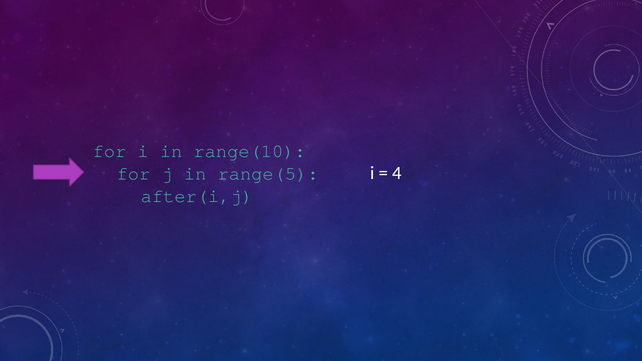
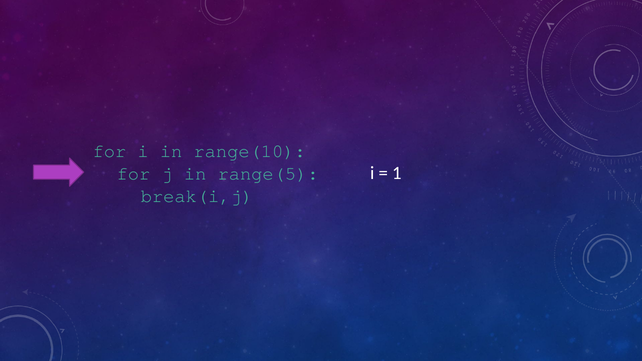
4: 4 -> 1
after(i,j: after(i,j -> break(i,j
